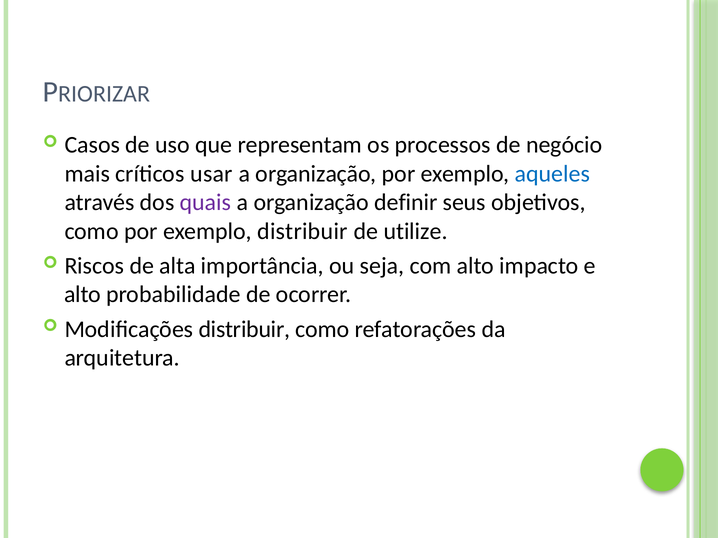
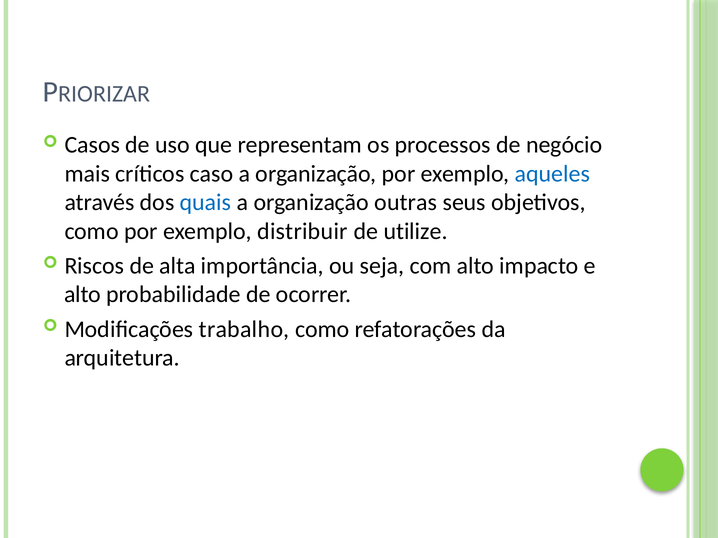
usar: usar -> caso
quais colour: purple -> blue
definir: definir -> outras
Modificações distribuir: distribuir -> trabalho
